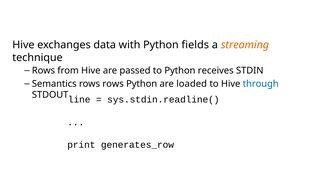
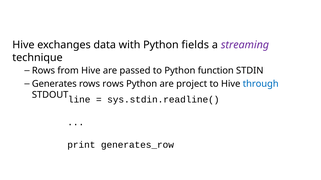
streaming colour: orange -> purple
receives: receives -> function
Semantics: Semantics -> Generates
loaded: loaded -> project
